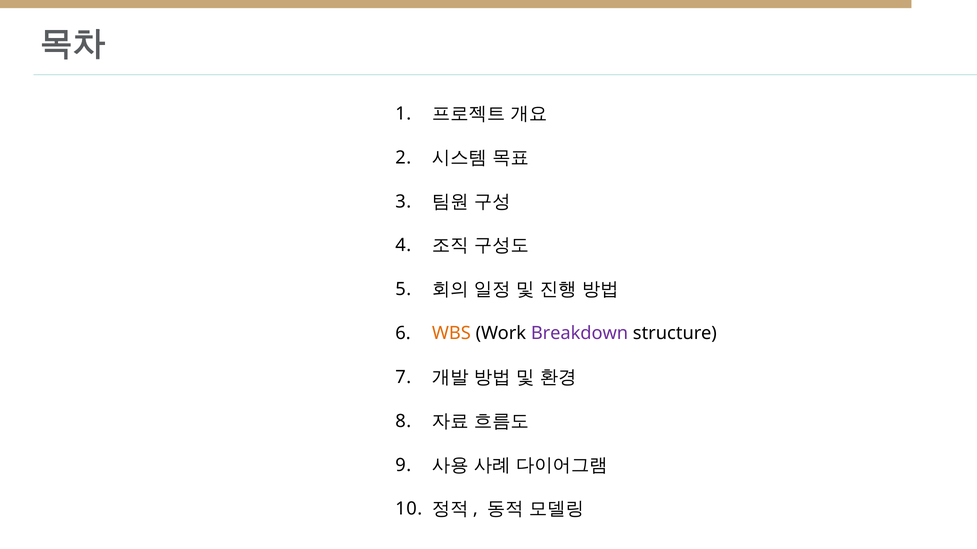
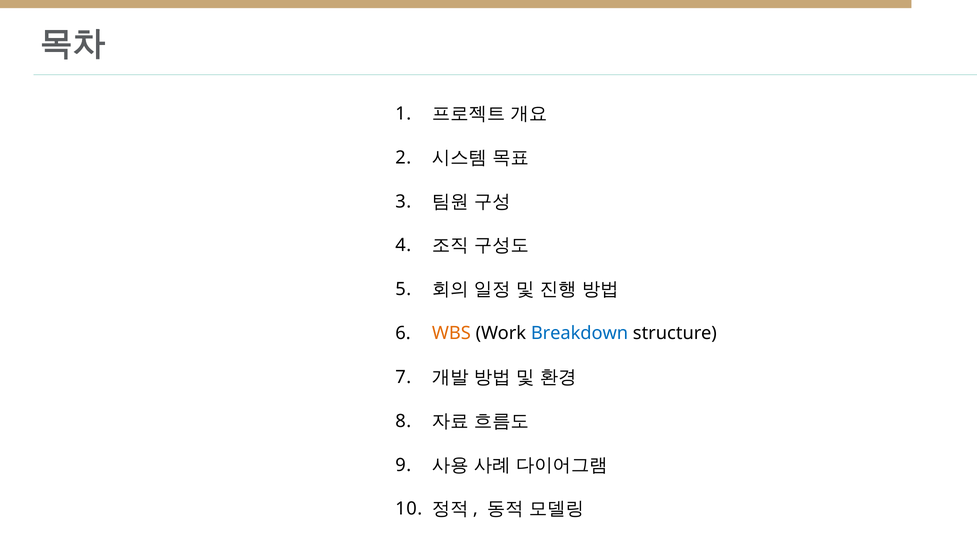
Breakdown colour: purple -> blue
